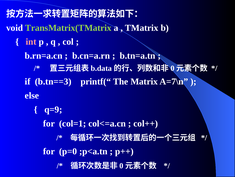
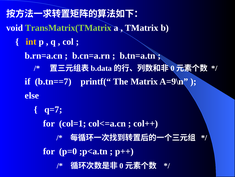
int colour: pink -> yellow
b.tn==3: b.tn==3 -> b.tn==7
A=7\n: A=7\n -> A=9\n
q=9: q=9 -> q=7
